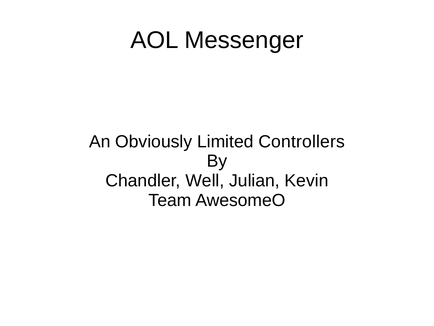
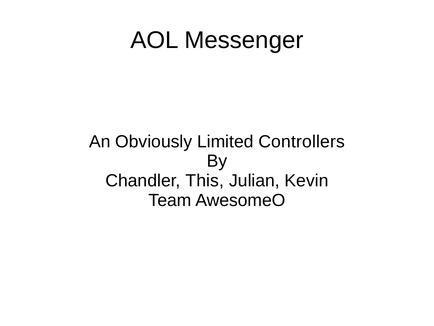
Well: Well -> This
